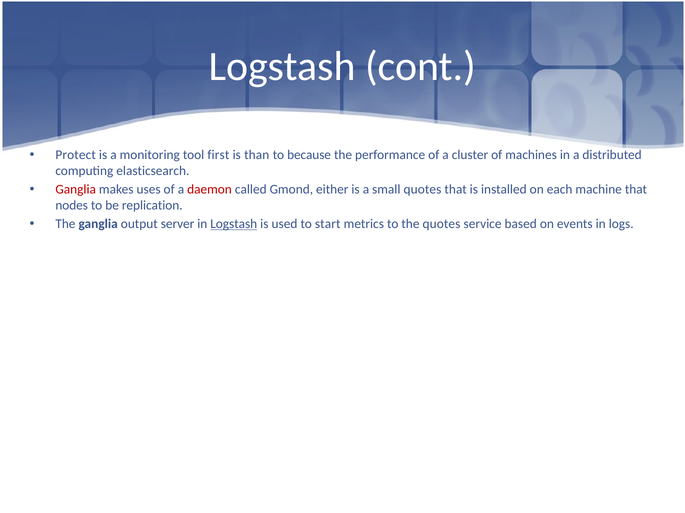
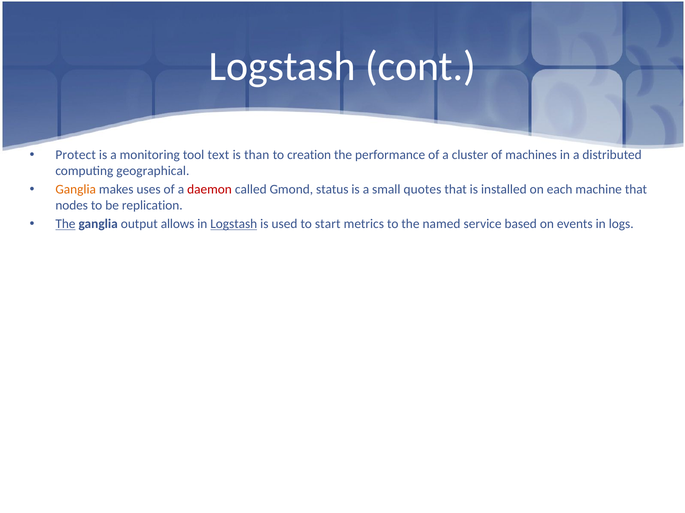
first: first -> text
because: because -> creation
elasticsearch: elasticsearch -> geographical
Ganglia at (76, 190) colour: red -> orange
either: either -> status
The at (65, 224) underline: none -> present
server: server -> allows
the quotes: quotes -> named
